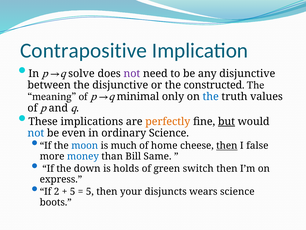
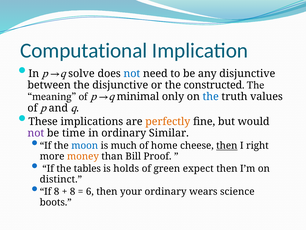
Contrapositive: Contrapositive -> Computational
not at (132, 73) colour: purple -> blue
but underline: present -> none
not at (36, 133) colour: blue -> purple
even: even -> time
ordinary Science: Science -> Similar
false: false -> right
money colour: blue -> orange
Same: Same -> Proof
down: down -> tables
switch: switch -> expect
express: express -> distinct
If 2: 2 -> 8
5 at (73, 191): 5 -> 8
5 at (90, 191): 5 -> 6
your disjuncts: disjuncts -> ordinary
